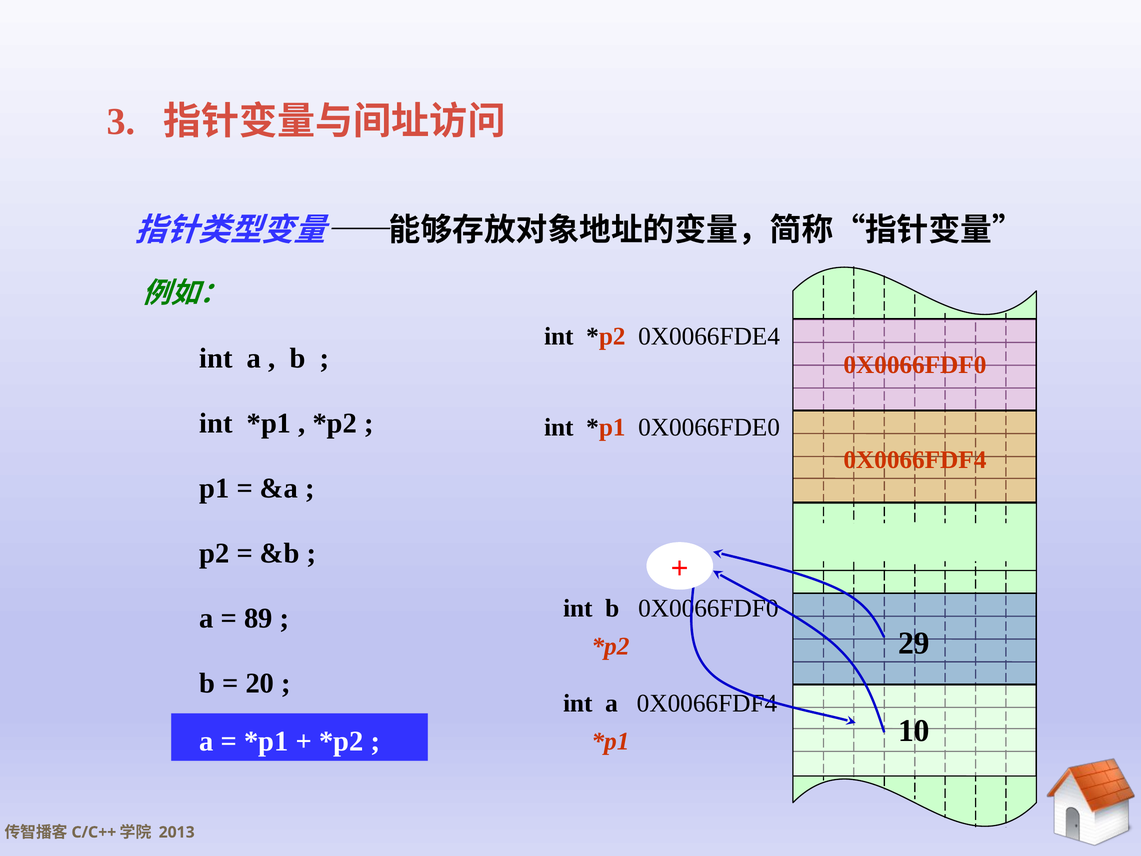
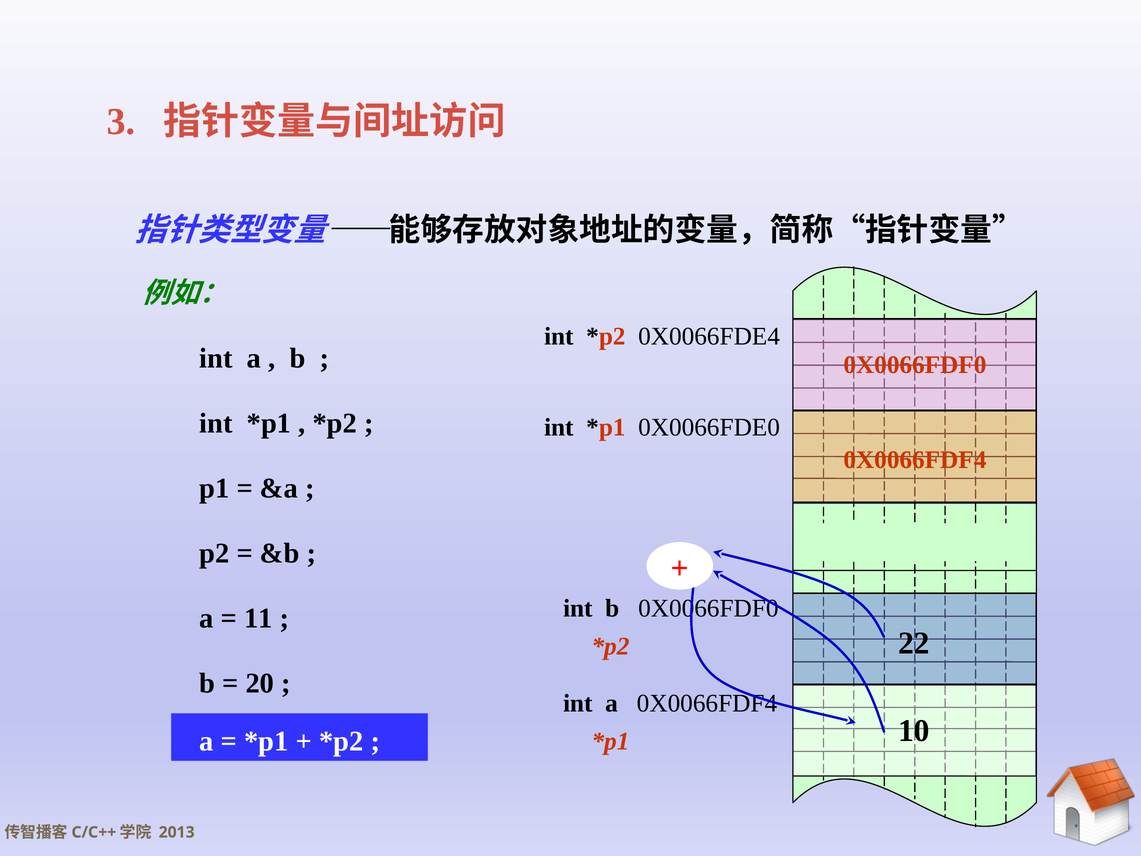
89: 89 -> 11
29: 29 -> 22
